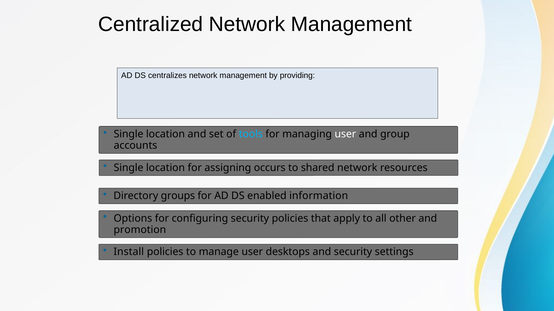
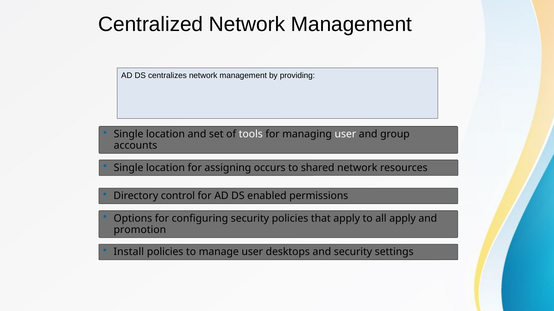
tools colour: light blue -> white
groups: groups -> control
information: information -> permissions
all other: other -> apply
